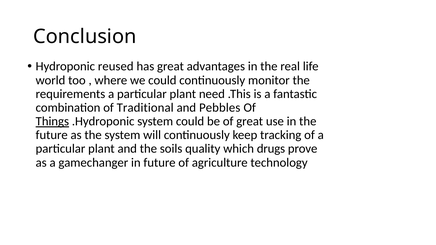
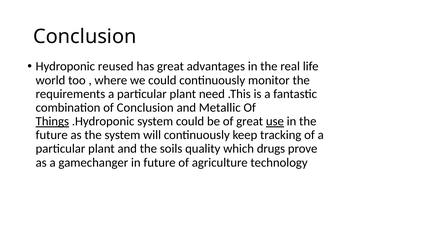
of Traditional: Traditional -> Conclusion
Pebbles: Pebbles -> Metallic
use underline: none -> present
